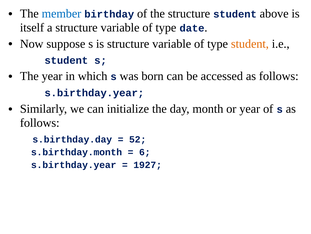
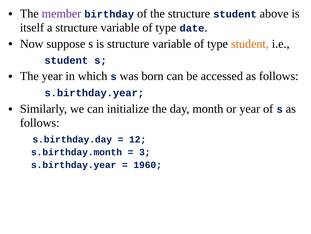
member colour: blue -> purple
52: 52 -> 12
6: 6 -> 3
1927: 1927 -> 1960
